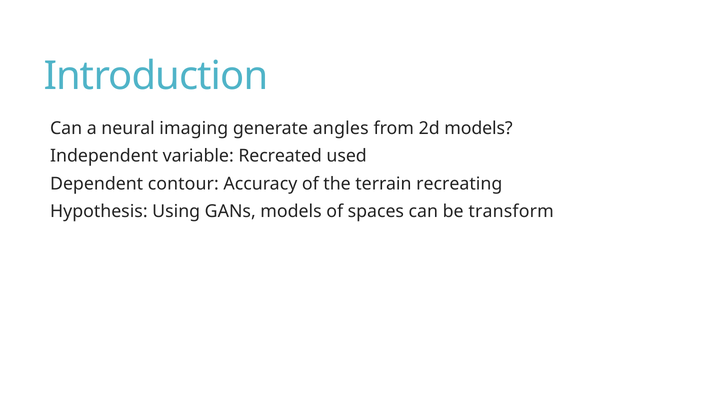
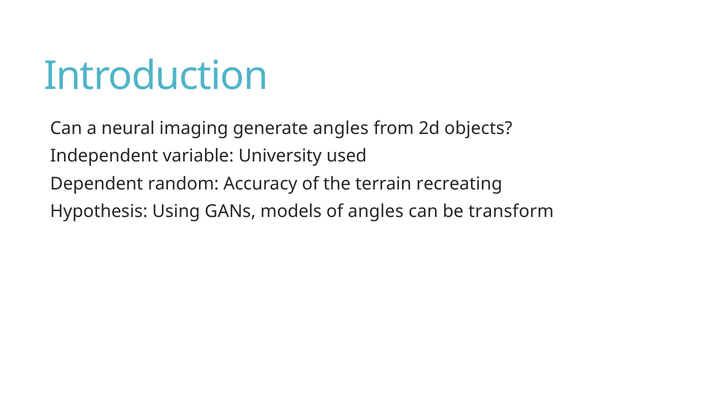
2d models: models -> objects
Recreated: Recreated -> University
contour: contour -> random
of spaces: spaces -> angles
